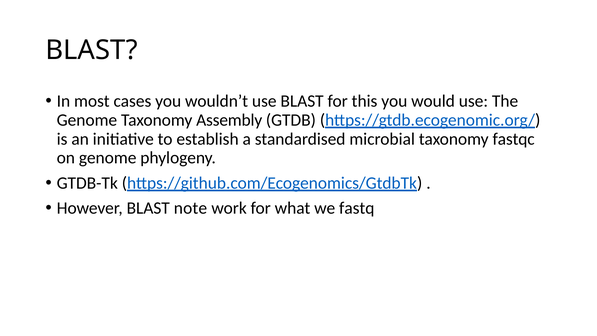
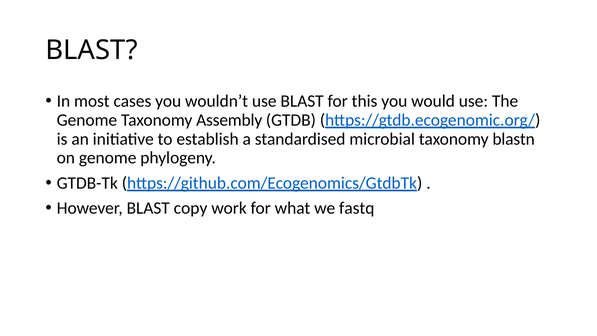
fastqc: fastqc -> blastn
note: note -> copy
